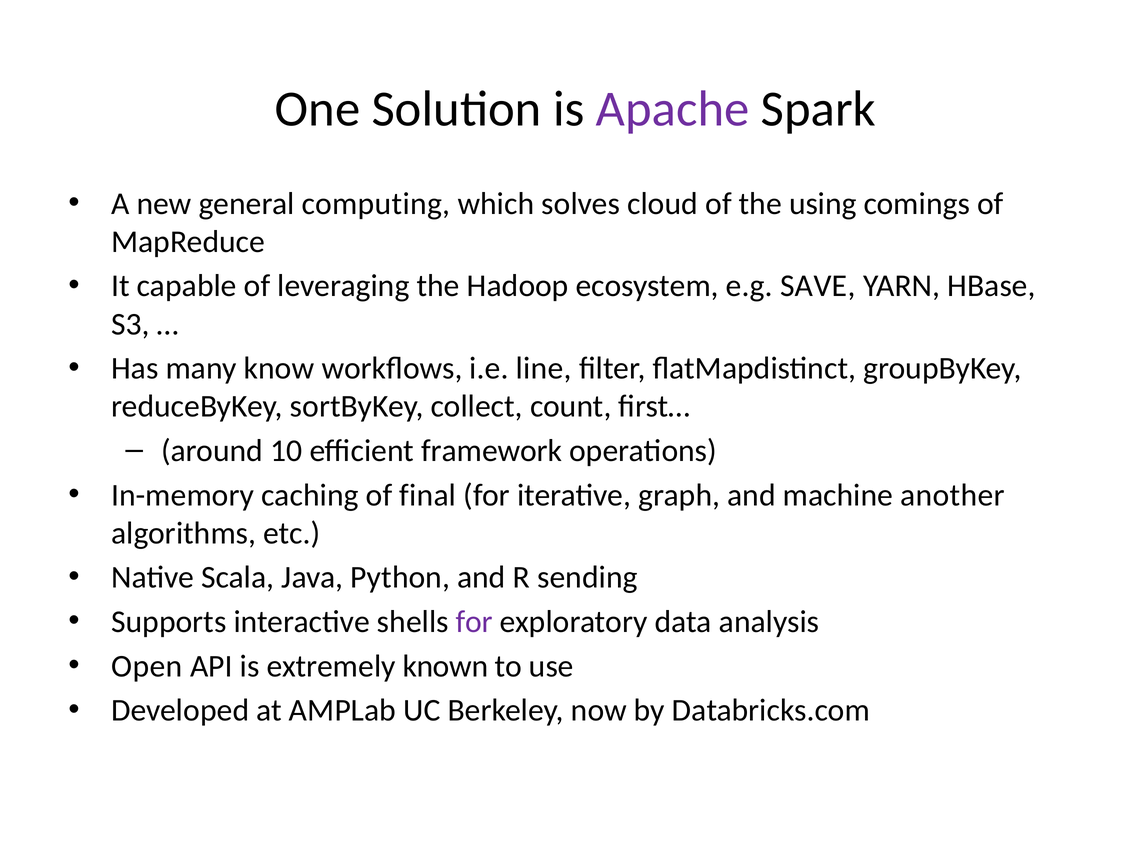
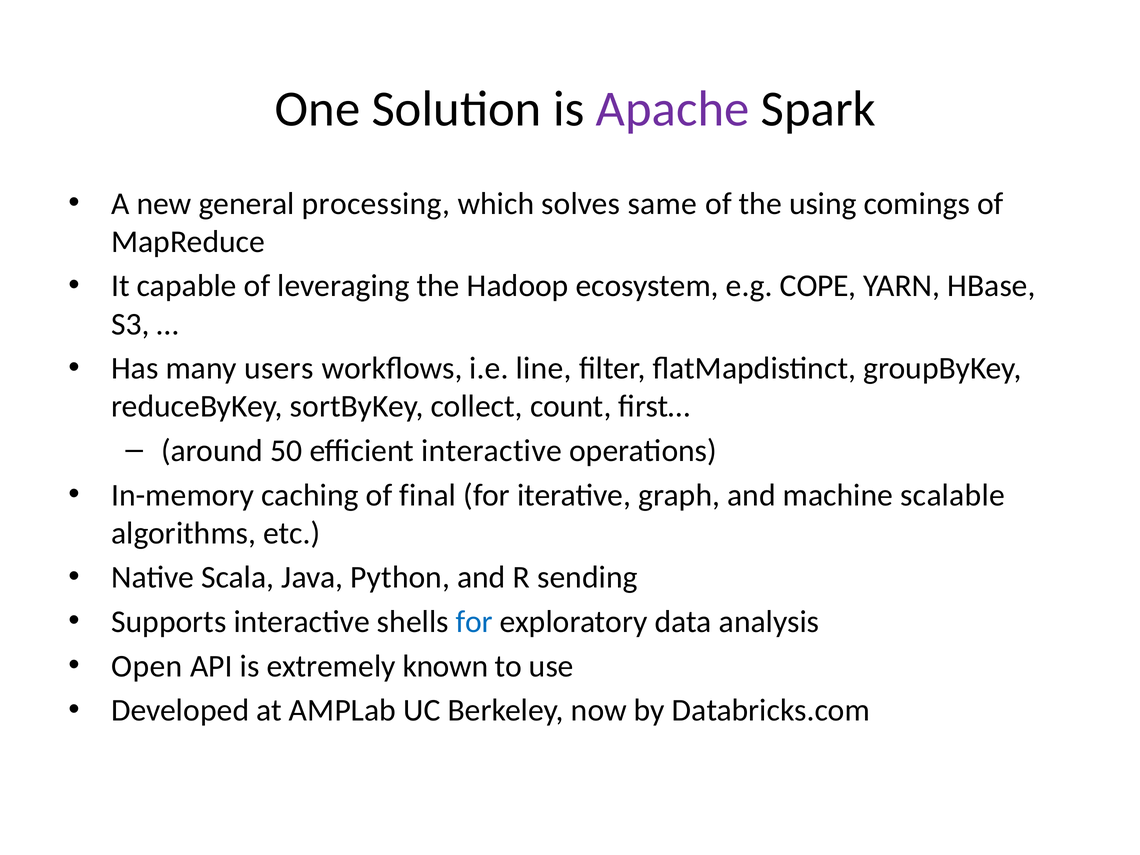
computing: computing -> processing
cloud: cloud -> same
SAVE: SAVE -> COPE
know: know -> users
10: 10 -> 50
efficient framework: framework -> interactive
another: another -> scalable
for at (474, 622) colour: purple -> blue
